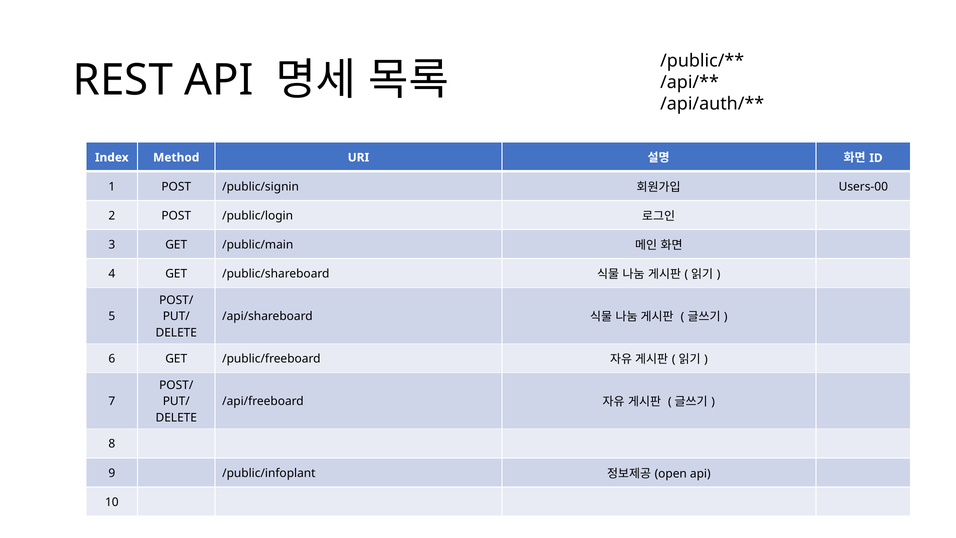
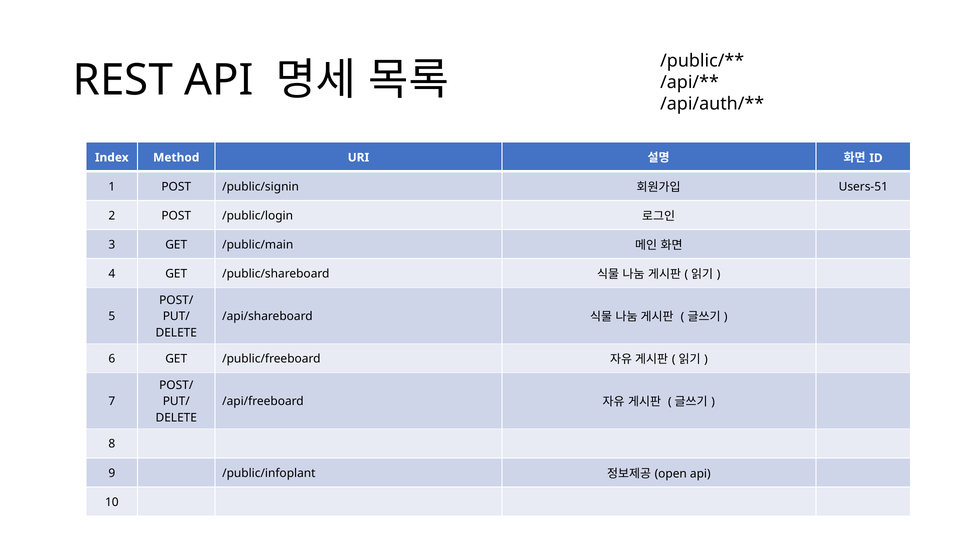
Users-00: Users-00 -> Users-51
